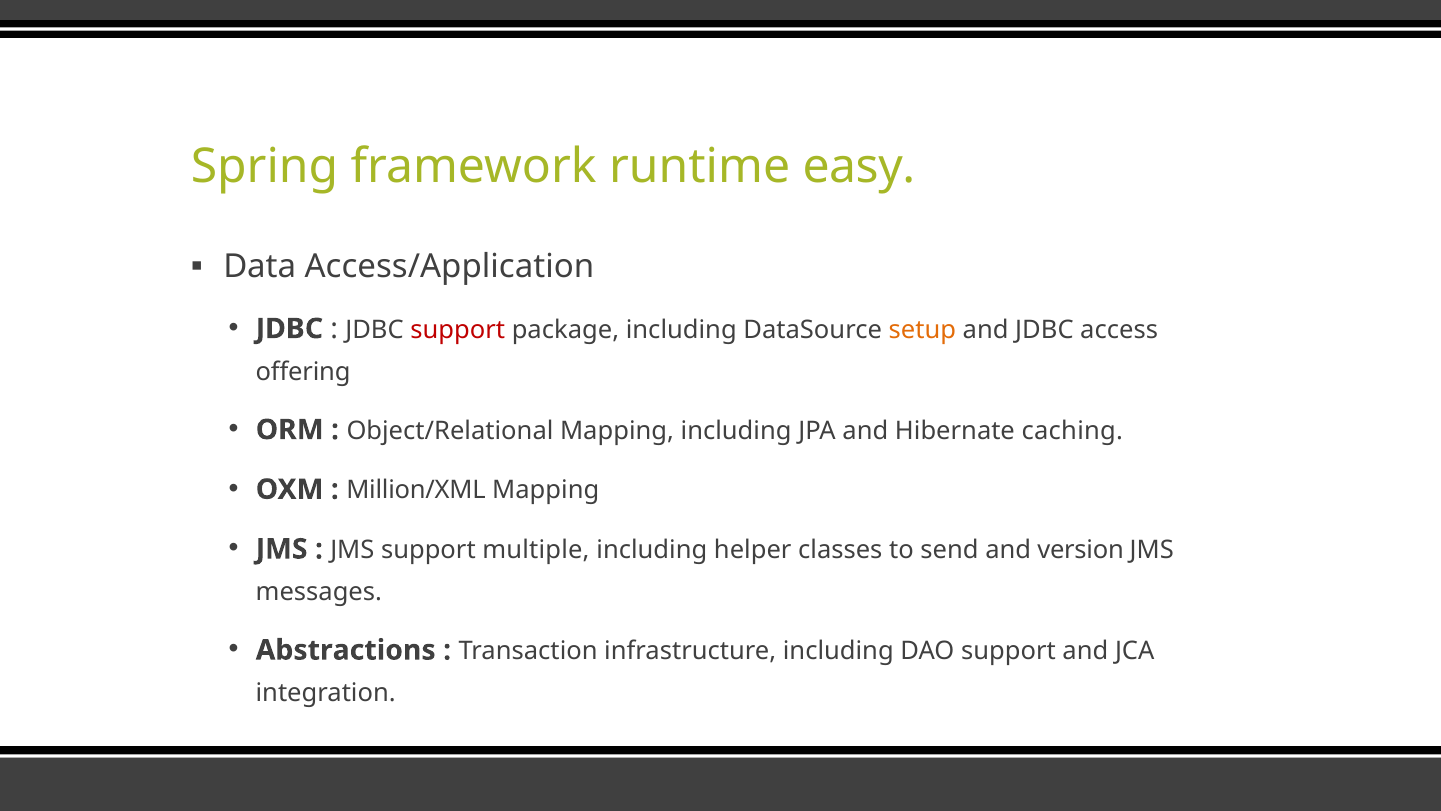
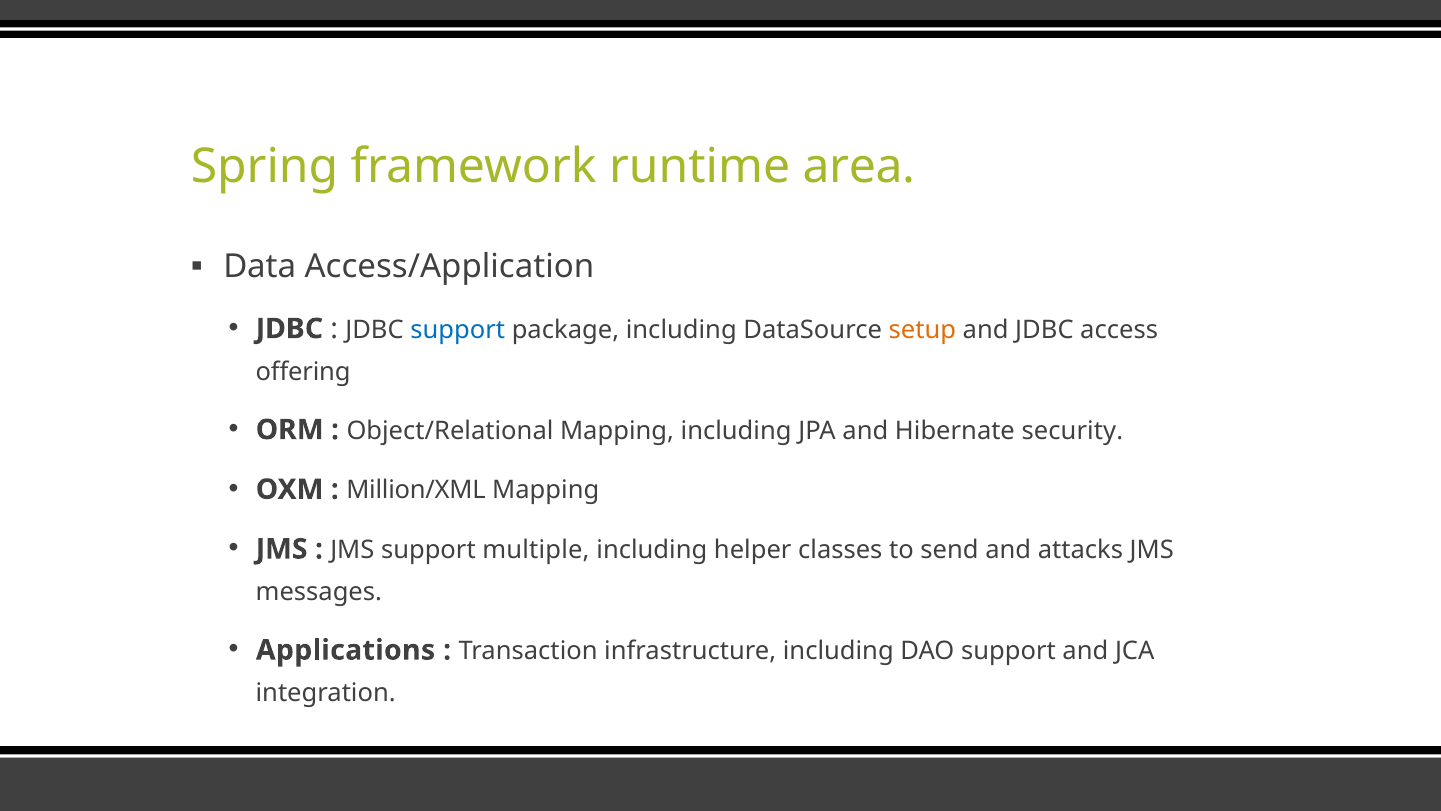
easy: easy -> area
support at (458, 330) colour: red -> blue
caching: caching -> security
version: version -> attacks
Abstractions: Abstractions -> Applications
